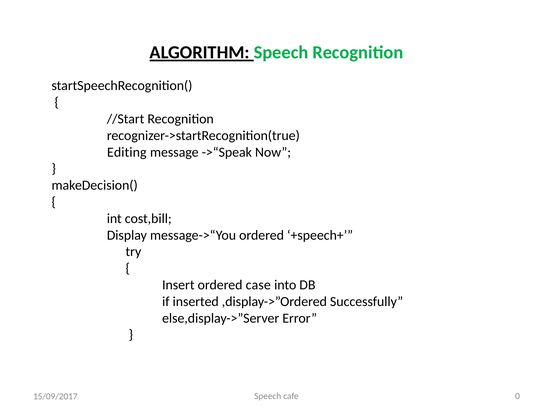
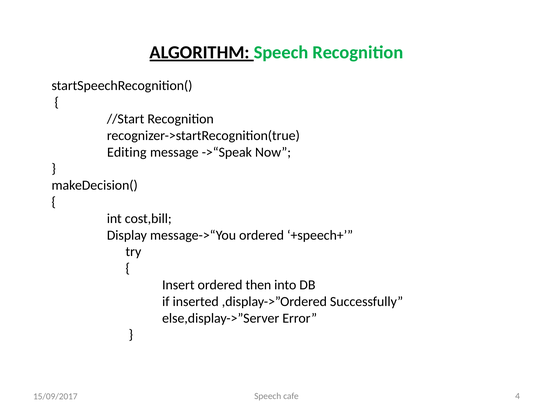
case: case -> then
0: 0 -> 4
